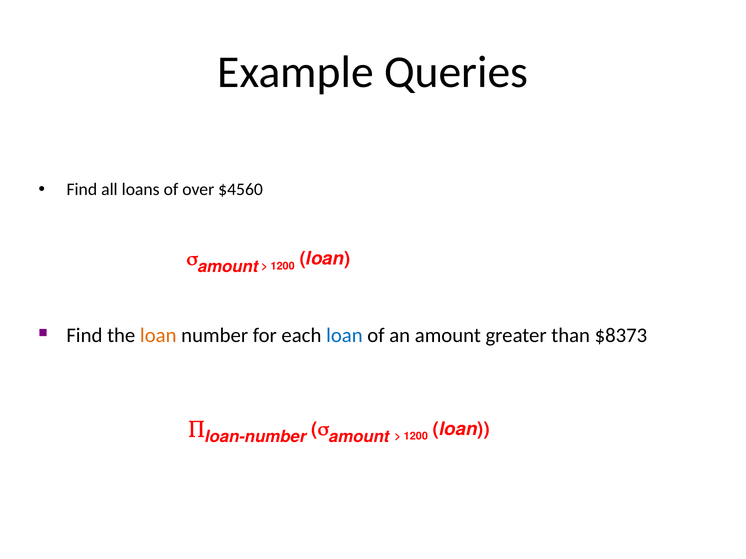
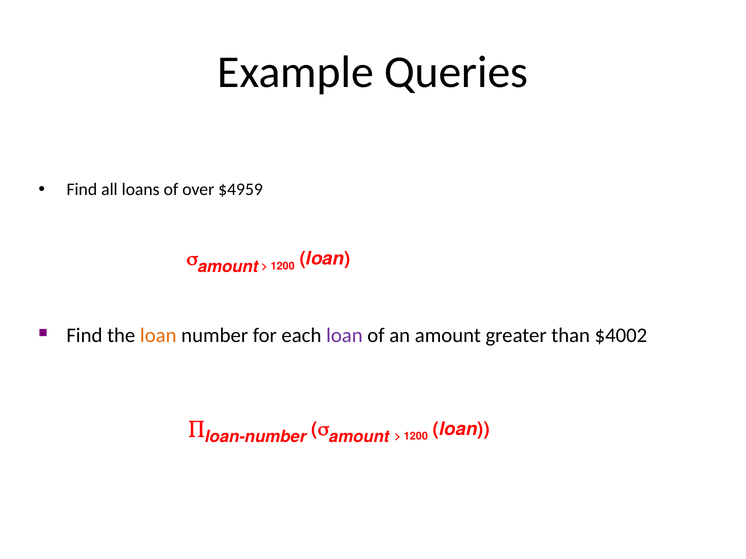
$4560: $4560 -> $4959
loan at (344, 336) colour: blue -> purple
$8373: $8373 -> $4002
